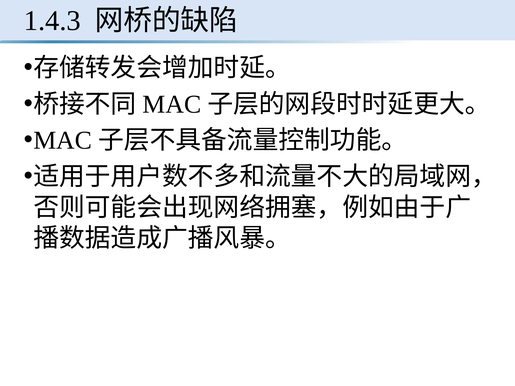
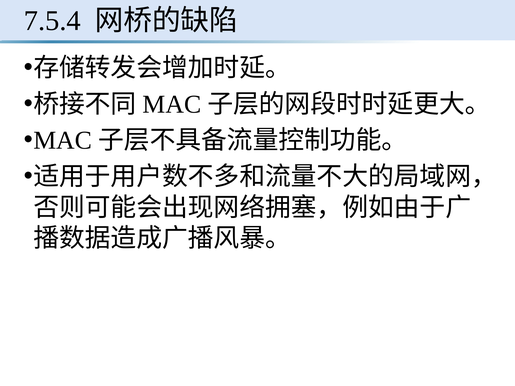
1.4.3: 1.4.3 -> 7.5.4
